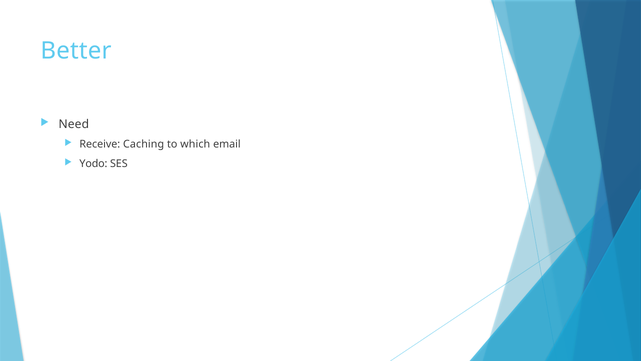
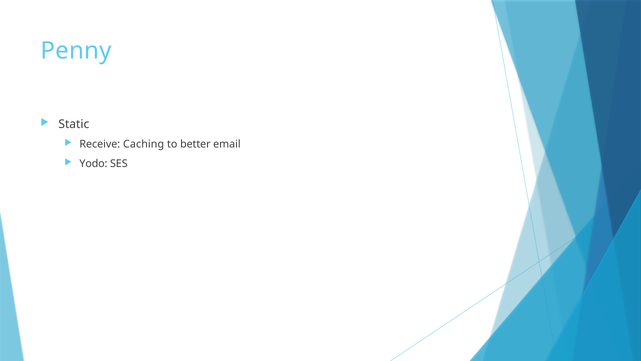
Better: Better -> Penny
Need: Need -> Static
which: which -> better
